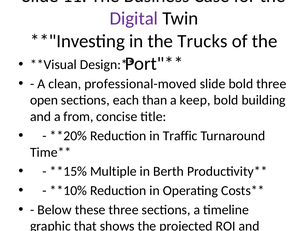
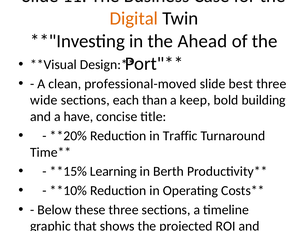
Digital at (134, 19) colour: purple -> orange
Trucks: Trucks -> Ahead
slide bold: bold -> best
open: open -> wide
a from: from -> have
Multiple: Multiple -> Learning
